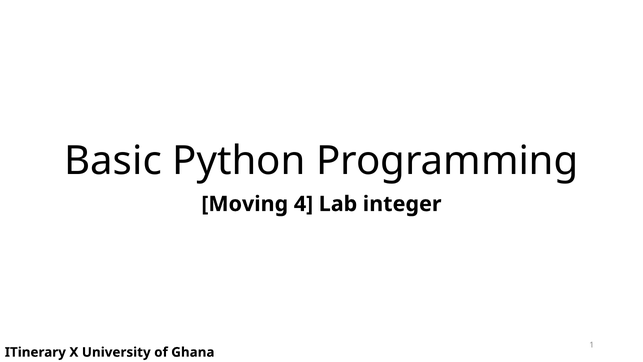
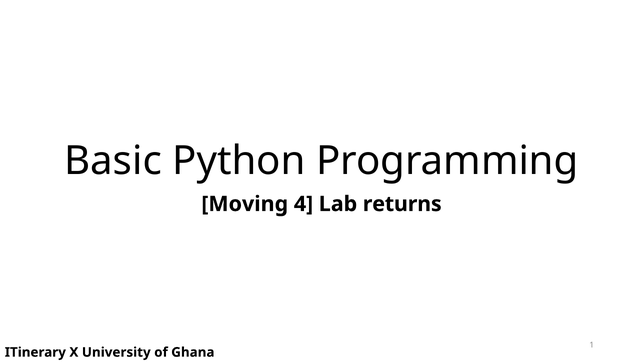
integer: integer -> returns
